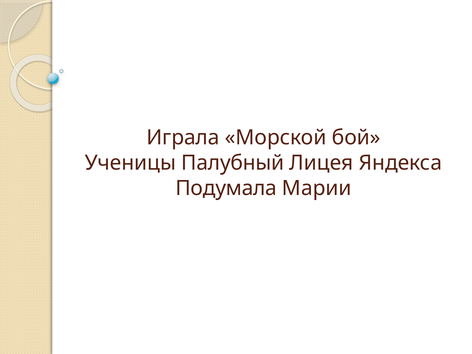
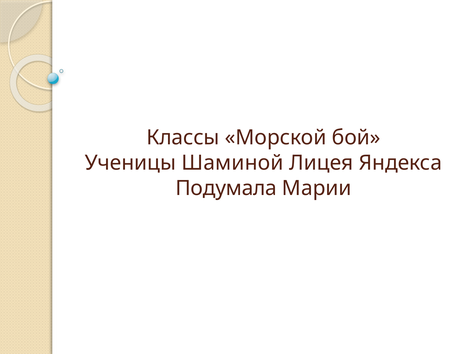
Играла: Играла -> Классы
Палубный: Палубный -> Шаминой
